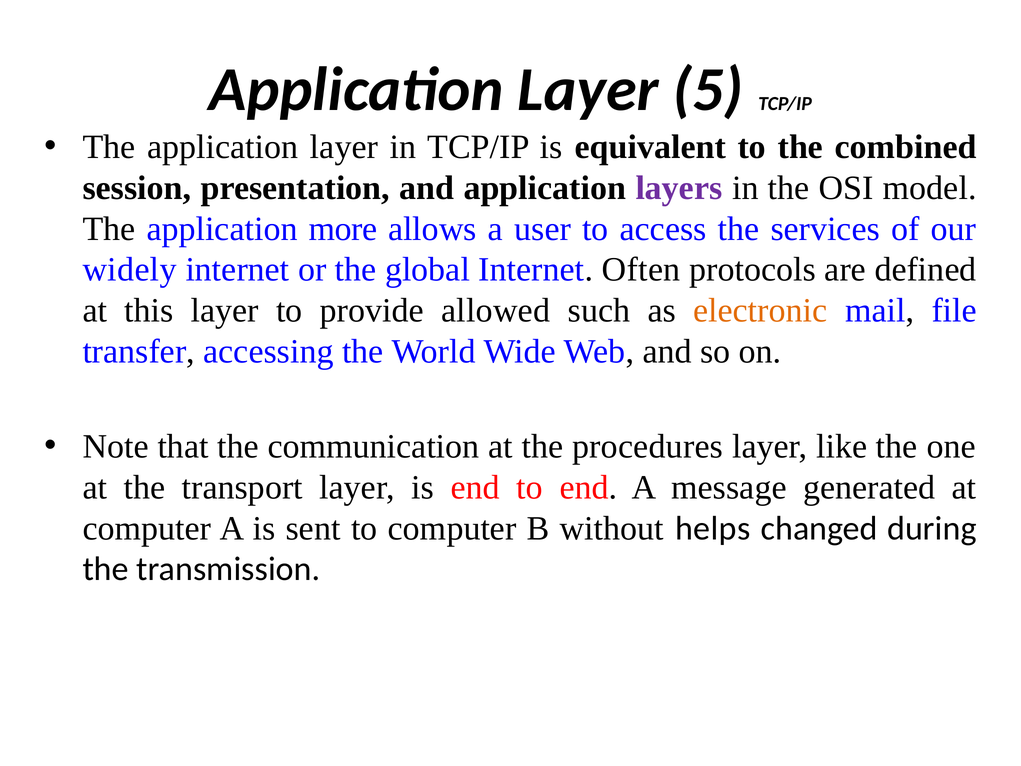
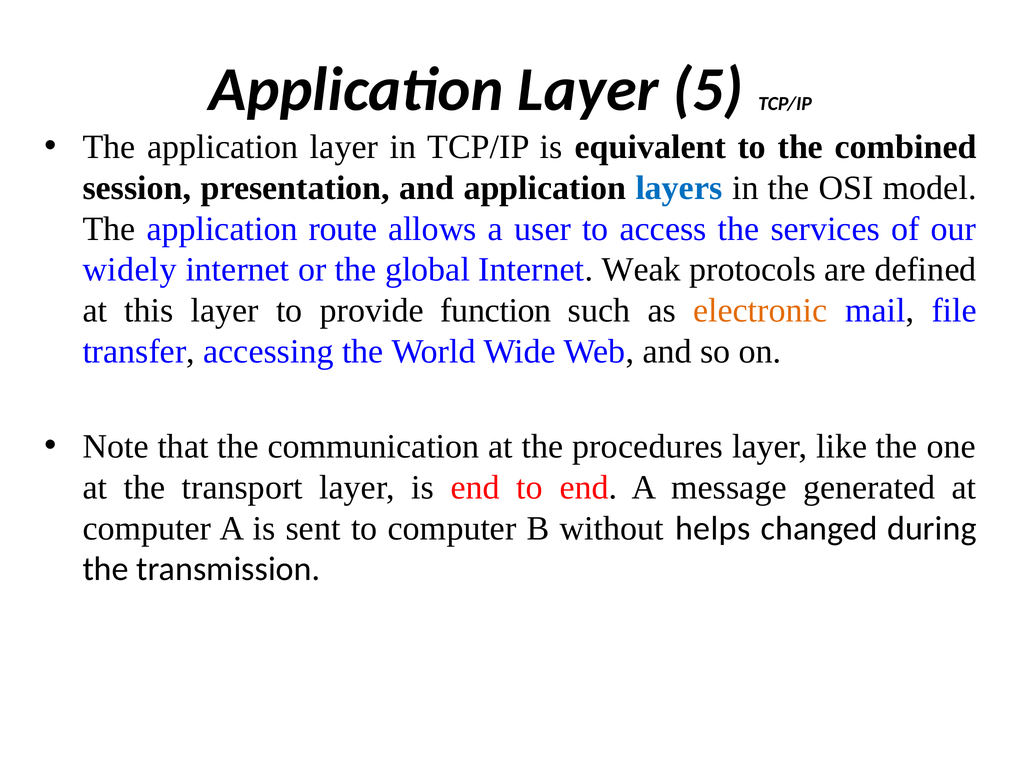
layers colour: purple -> blue
more: more -> route
Often: Often -> Weak
allowed: allowed -> function
